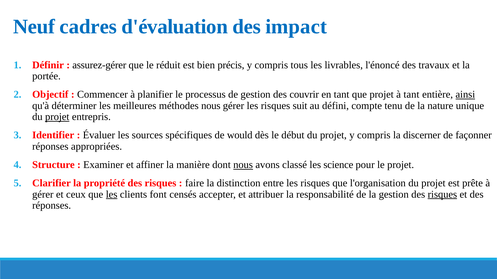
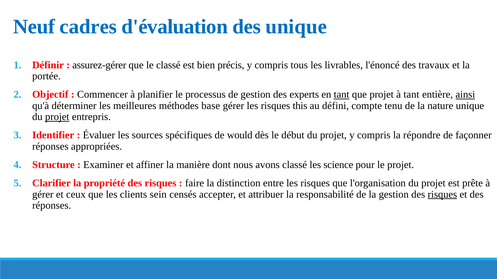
des impact: impact -> unique
le réduit: réduit -> classé
couvrir: couvrir -> experts
tant at (342, 95) underline: none -> present
méthodes nous: nous -> base
suit: suit -> this
discerner: discerner -> répondre
nous at (243, 165) underline: present -> none
les at (112, 195) underline: present -> none
font: font -> sein
